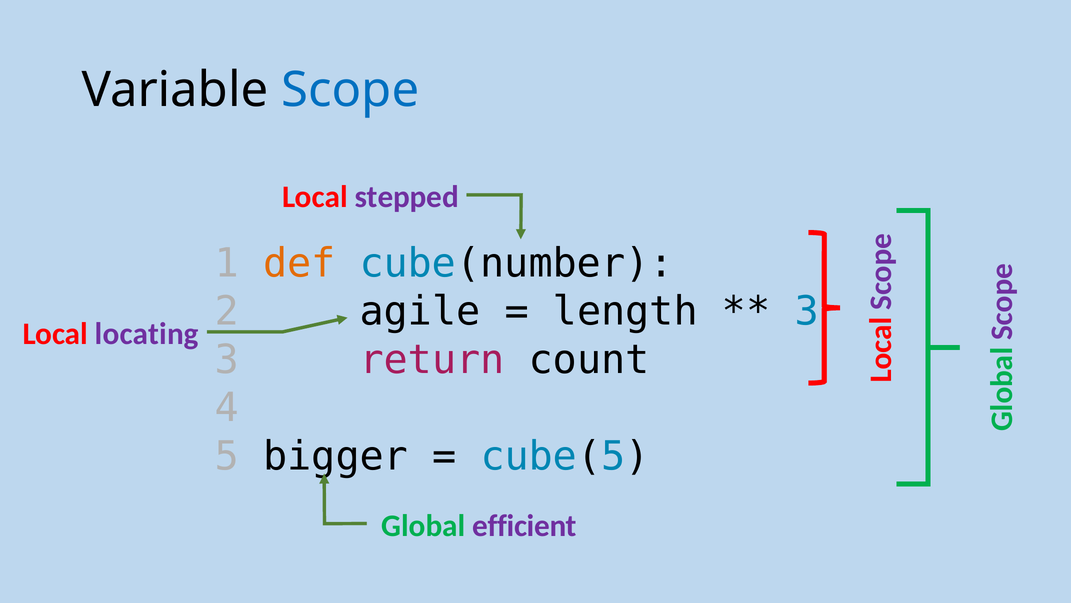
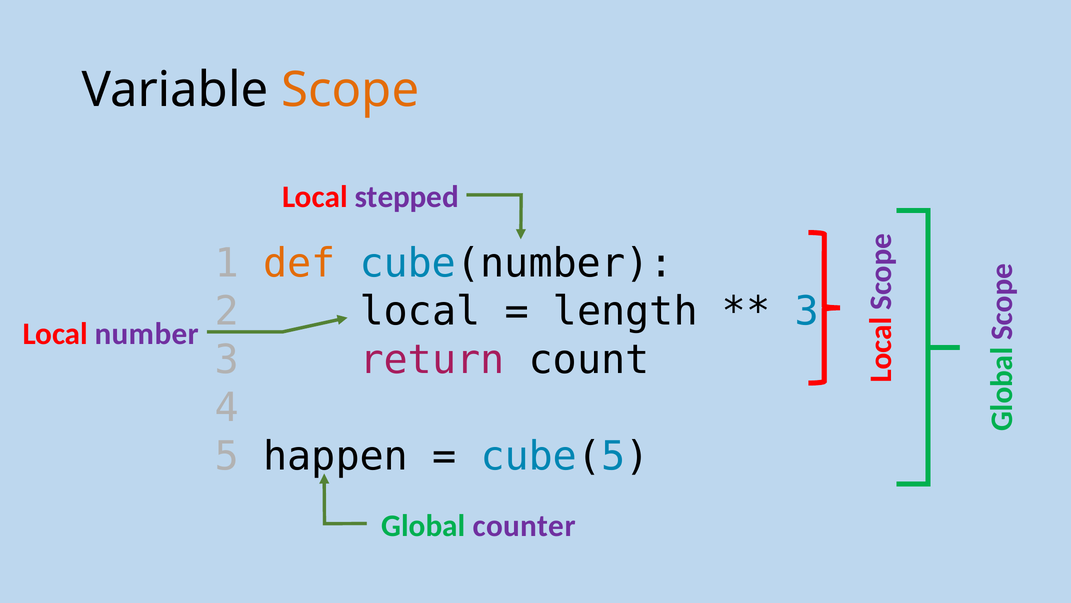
Scope colour: blue -> orange
agile at (420, 311): agile -> local
locating: locating -> number
bigger: bigger -> happen
efficient: efficient -> counter
